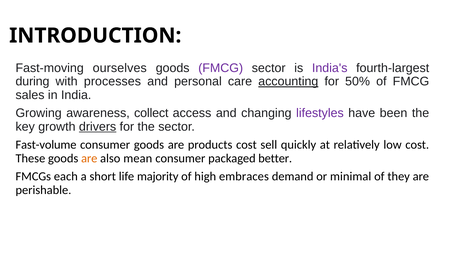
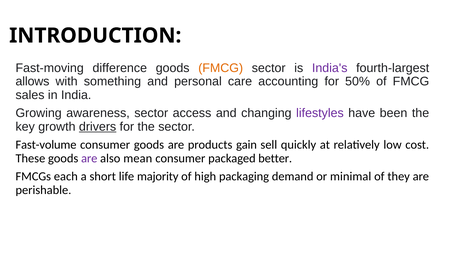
ourselves: ourselves -> difference
FMCG at (221, 68) colour: purple -> orange
during: during -> allows
processes: processes -> something
accounting underline: present -> none
awareness collect: collect -> sector
products cost: cost -> gain
are at (89, 158) colour: orange -> purple
embraces: embraces -> packaging
